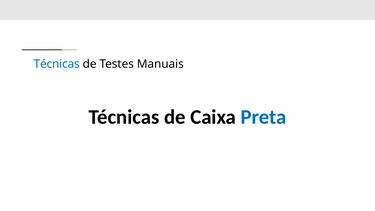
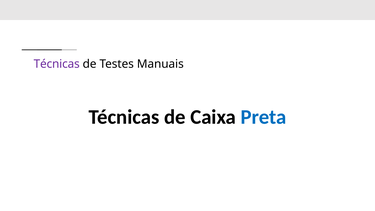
Técnicas at (57, 64) colour: blue -> purple
